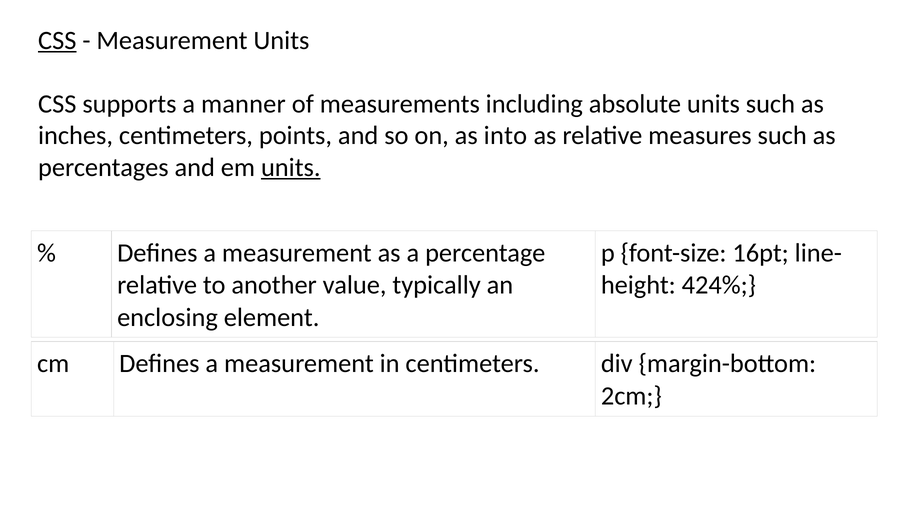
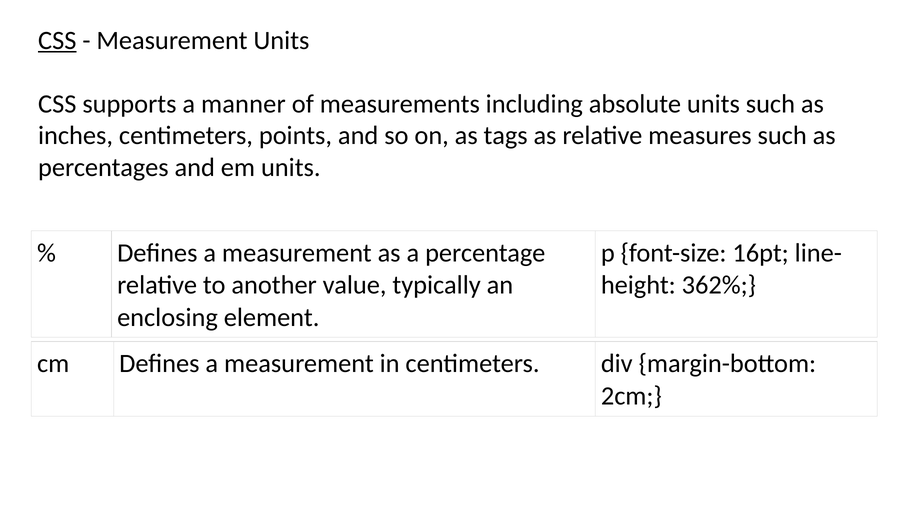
into: into -> tags
units at (291, 167) underline: present -> none
424%: 424% -> 362%
